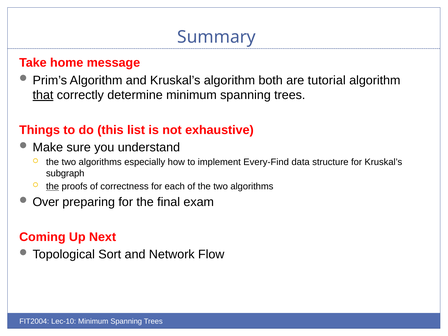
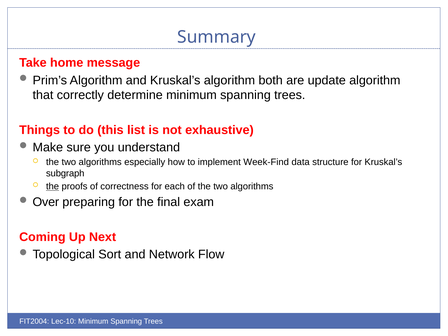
tutorial: tutorial -> update
that underline: present -> none
Every-Find: Every-Find -> Week-Find
